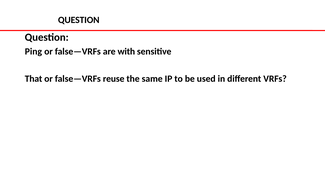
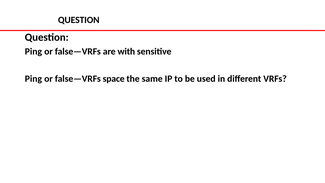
That at (34, 79): That -> Ping
reuse: reuse -> space
